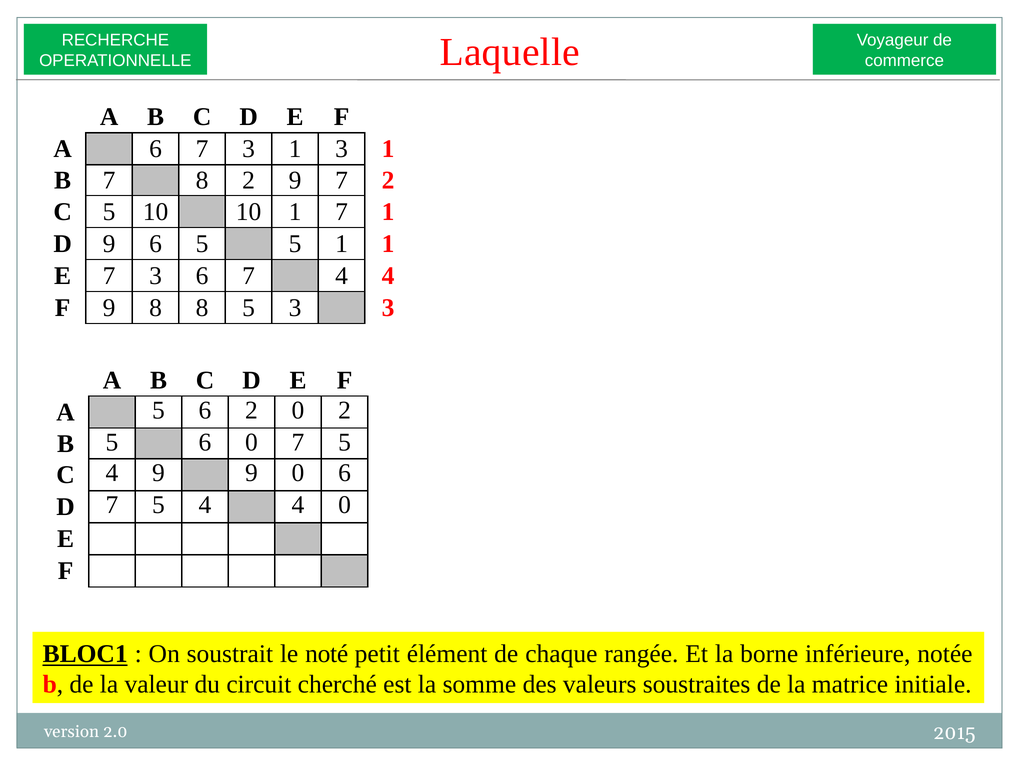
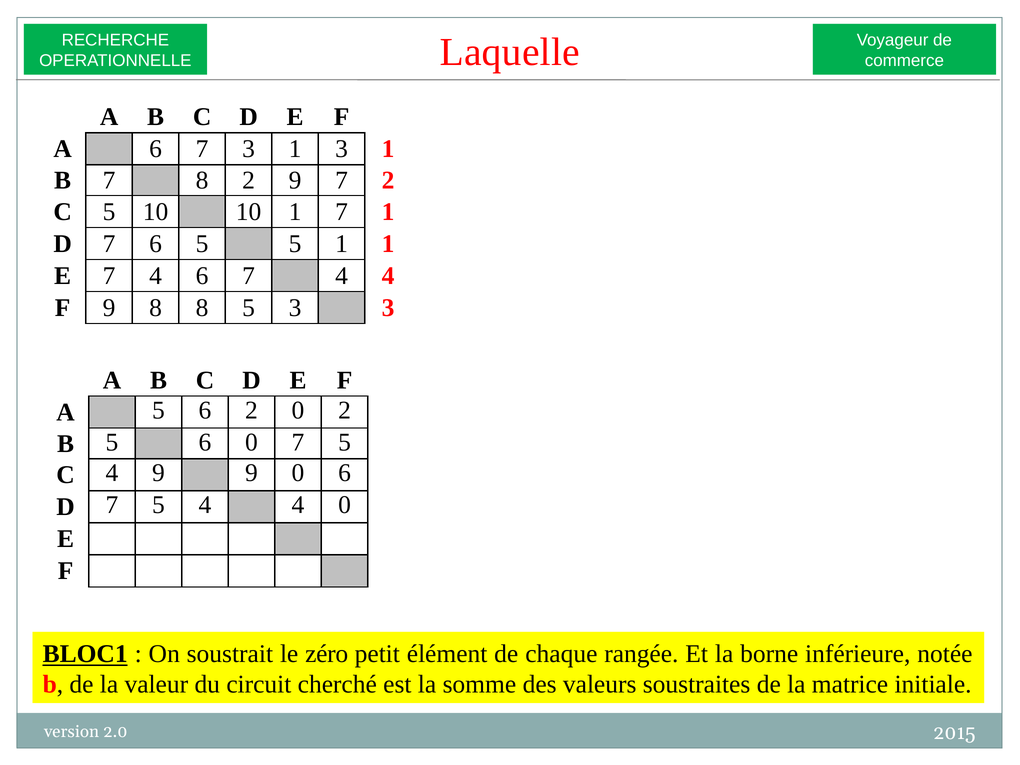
9 at (109, 244): 9 -> 7
E 7 3: 3 -> 4
noté: noté -> zéro
